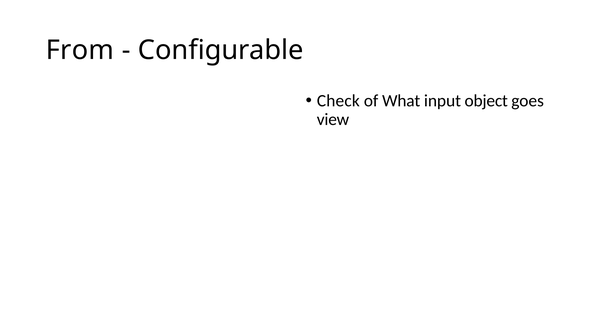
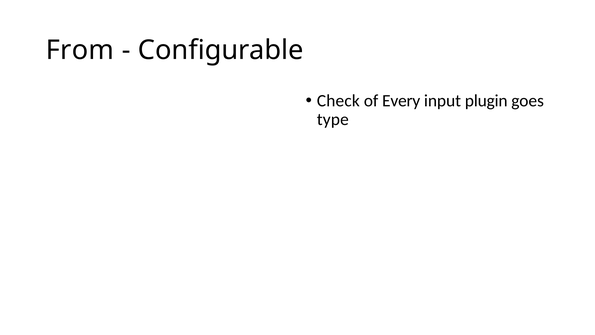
What: What -> Every
object: object -> plugin
view: view -> type
